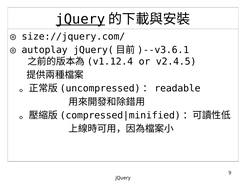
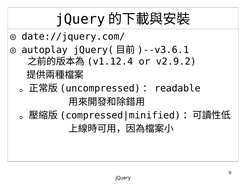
jQuery at (80, 19) underline: present -> none
size://jquery.com/: size://jquery.com/ -> date://jquery.com/
v2.4.5: v2.4.5 -> v2.9.2
